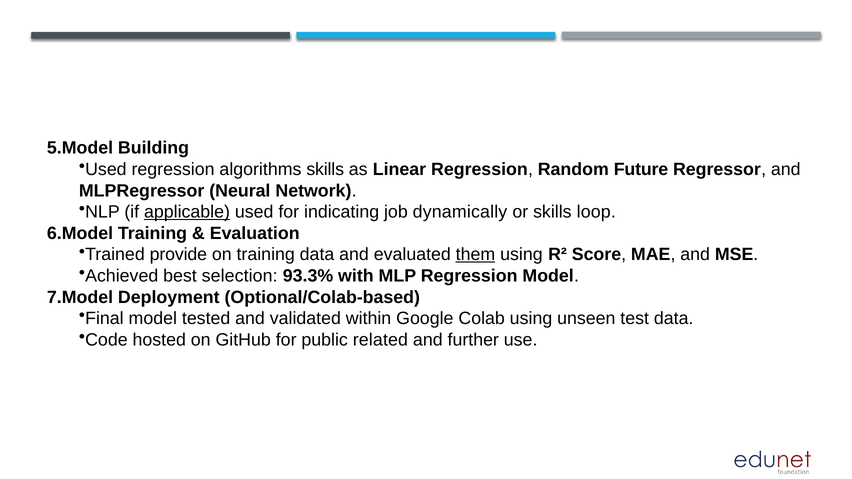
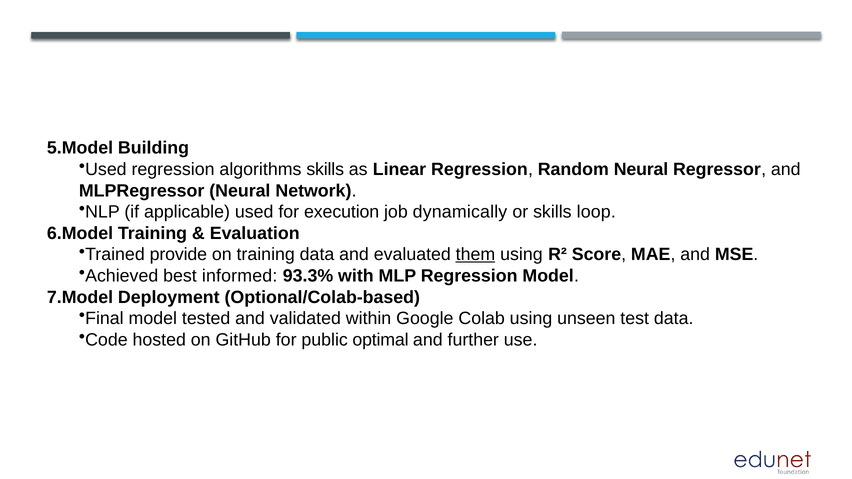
Random Future: Future -> Neural
applicable underline: present -> none
indicating: indicating -> execution
selection: selection -> informed
related: related -> optimal
